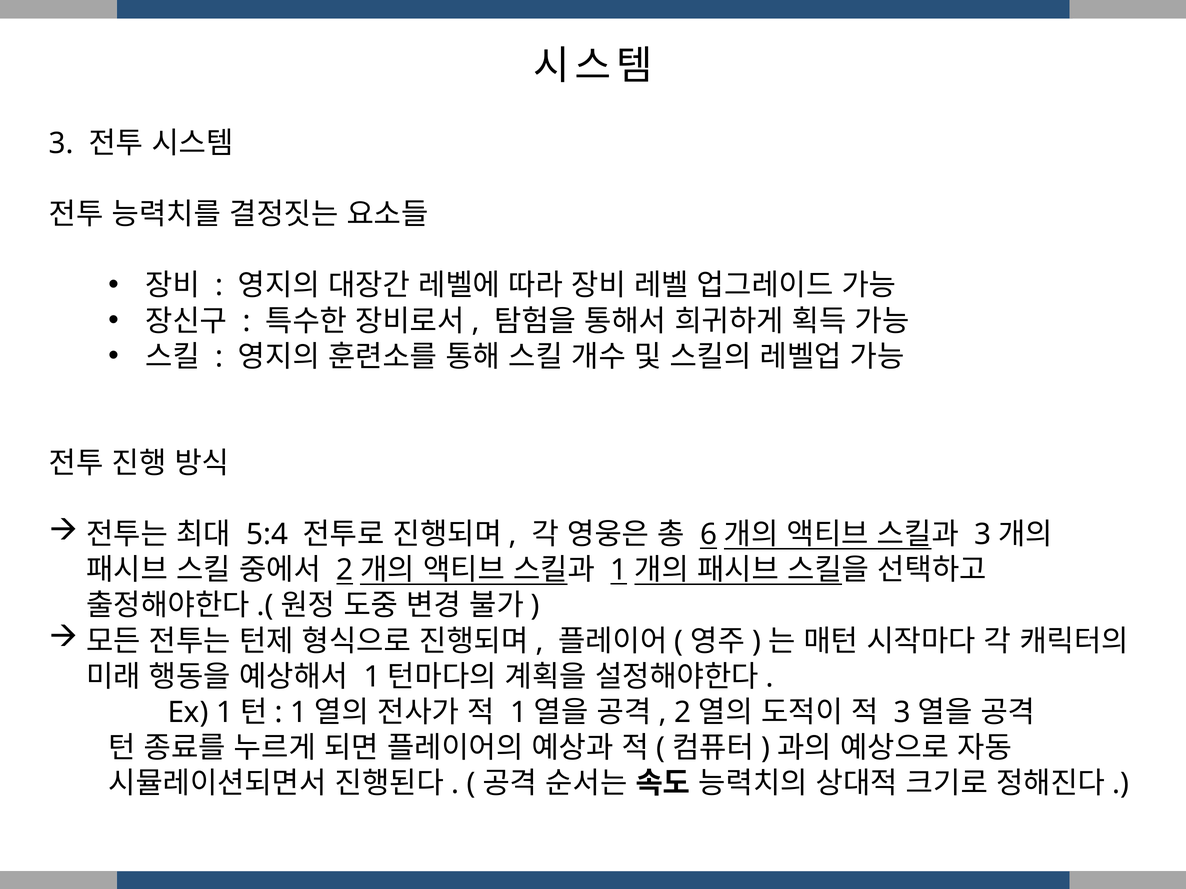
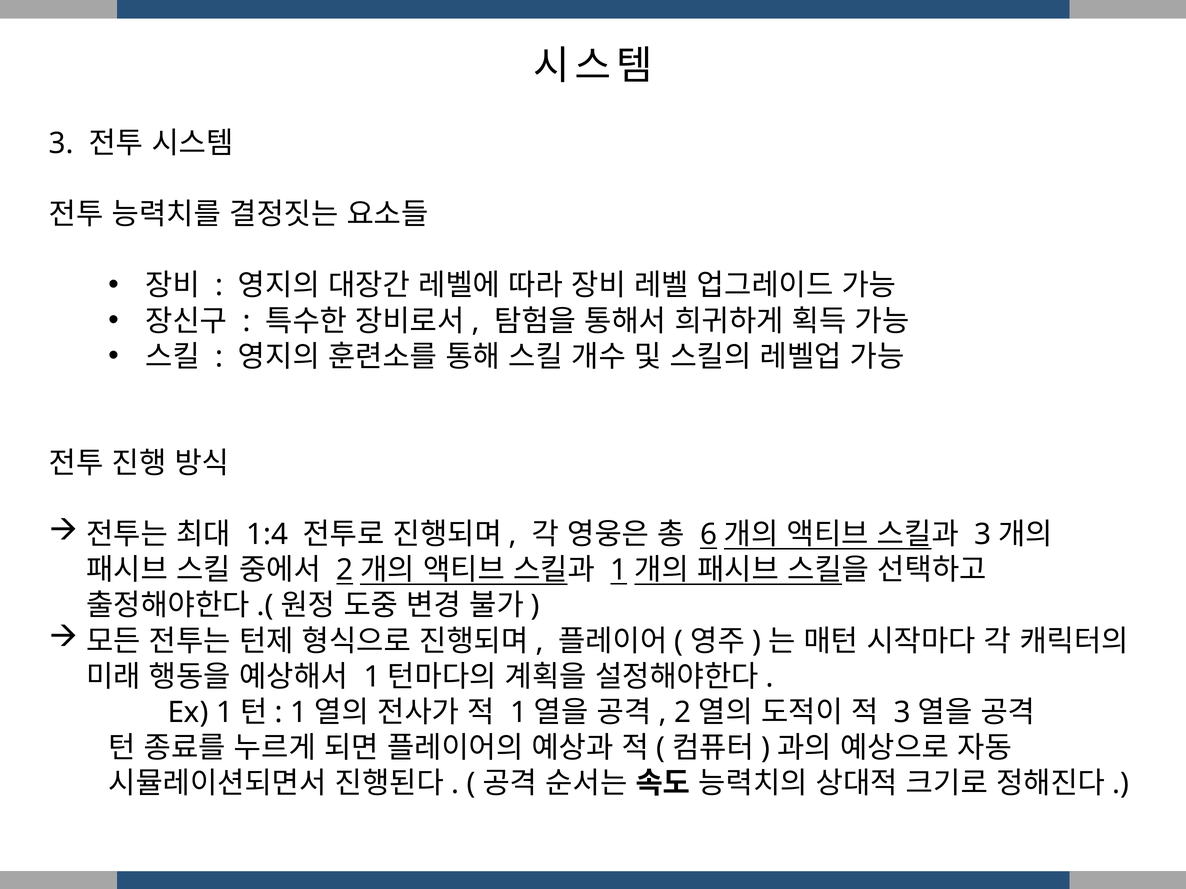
5:4: 5:4 -> 1:4
